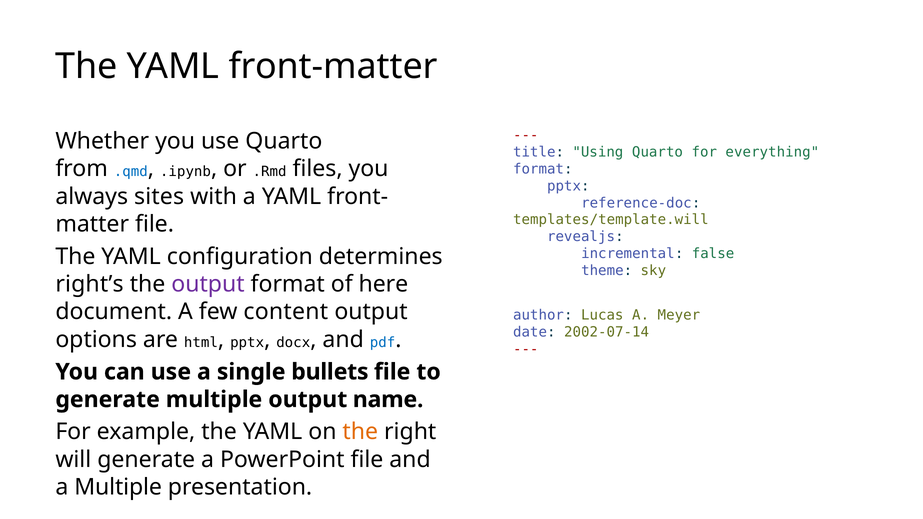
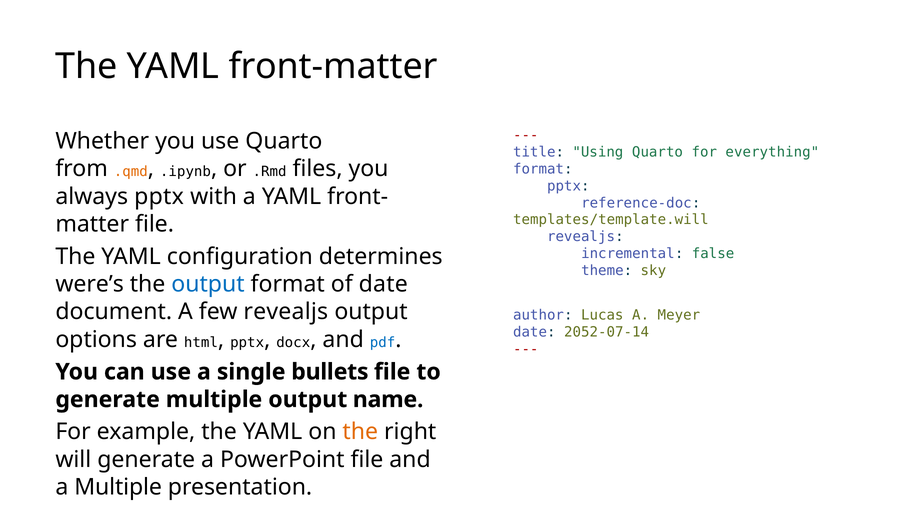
.qmd colour: blue -> orange
always sites: sites -> pptx
right’s: right’s -> were’s
output at (208, 284) colour: purple -> blue
of here: here -> date
few content: content -> revealjs
2002-07-14: 2002-07-14 -> 2052-07-14
